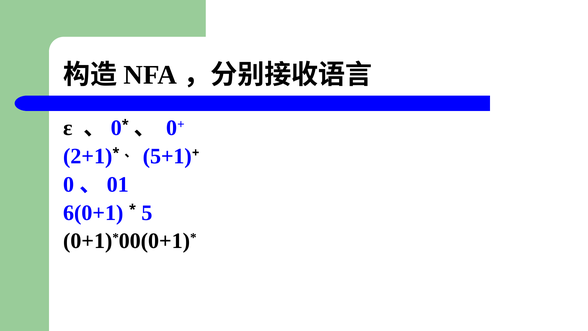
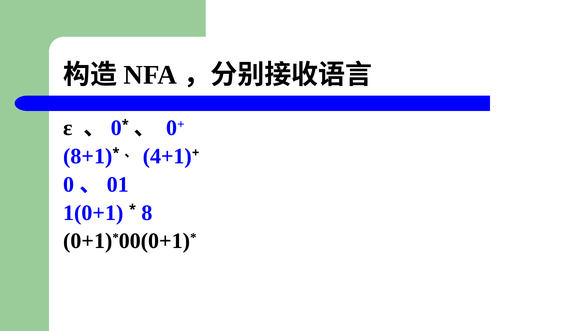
2+1: 2+1 -> 8+1
5+1: 5+1 -> 4+1
6(0+1: 6(0+1 -> 1(0+1
5: 5 -> 8
